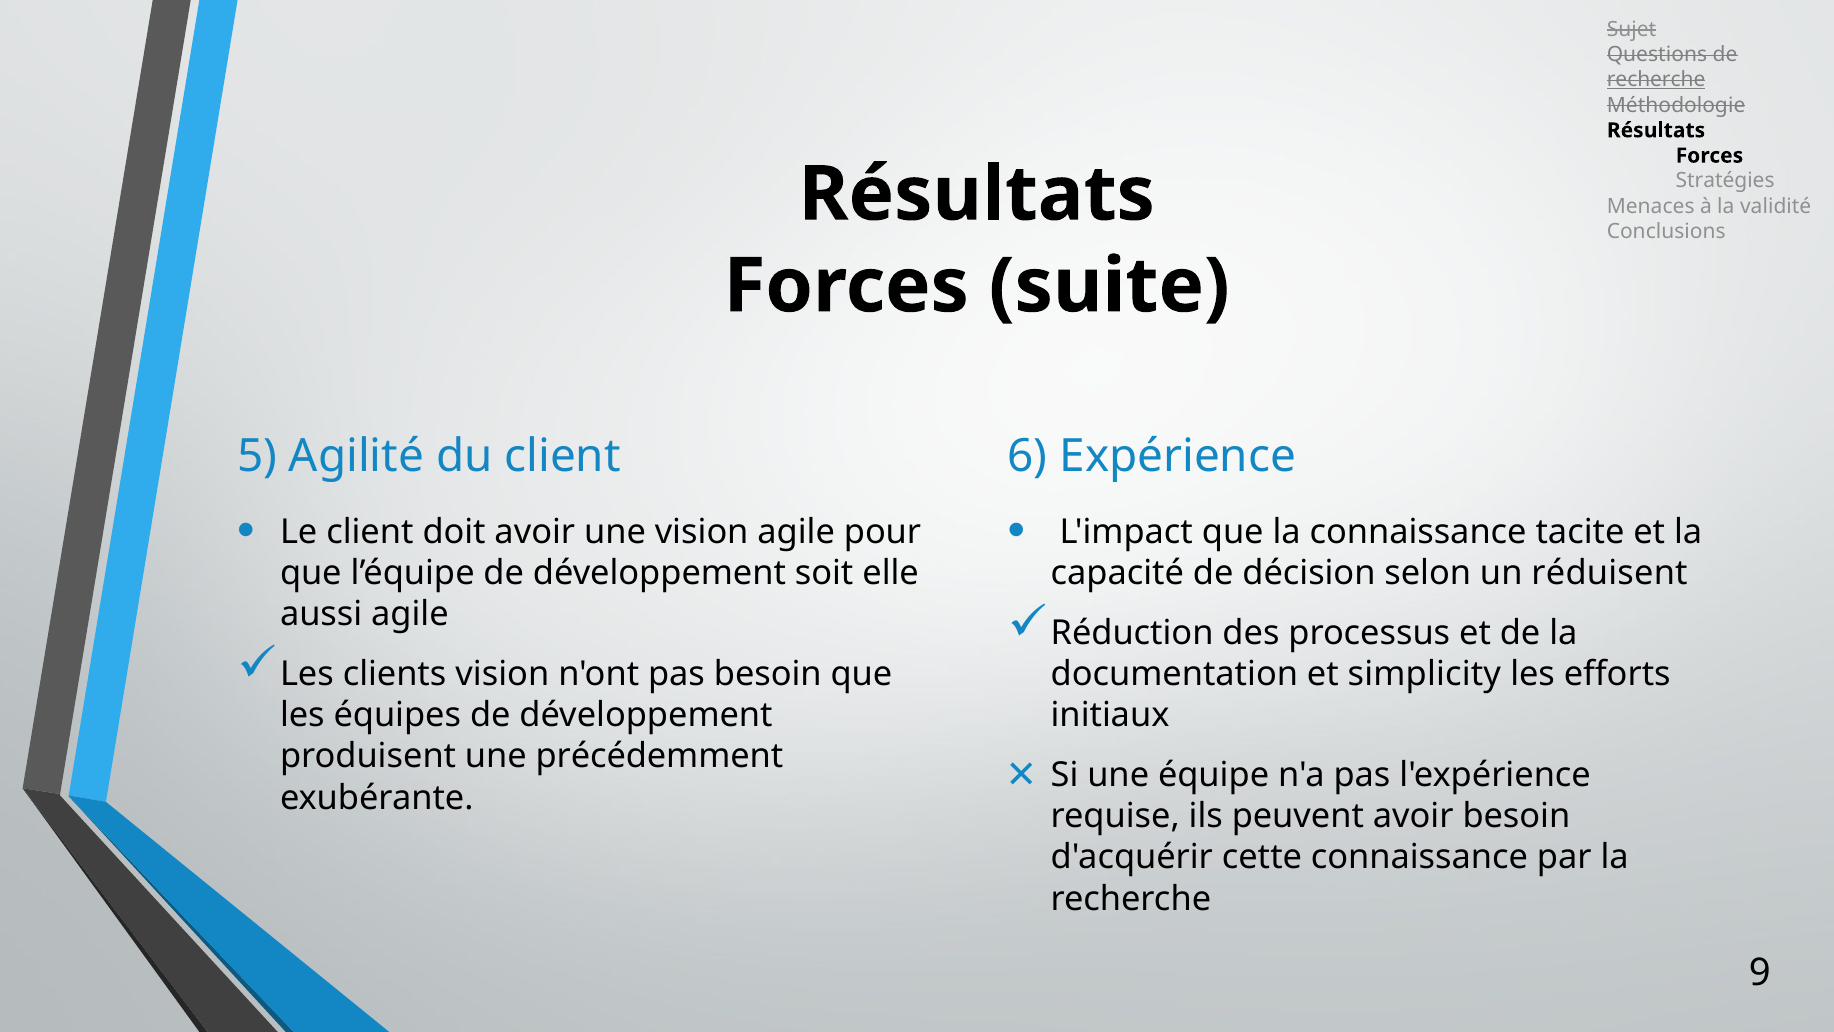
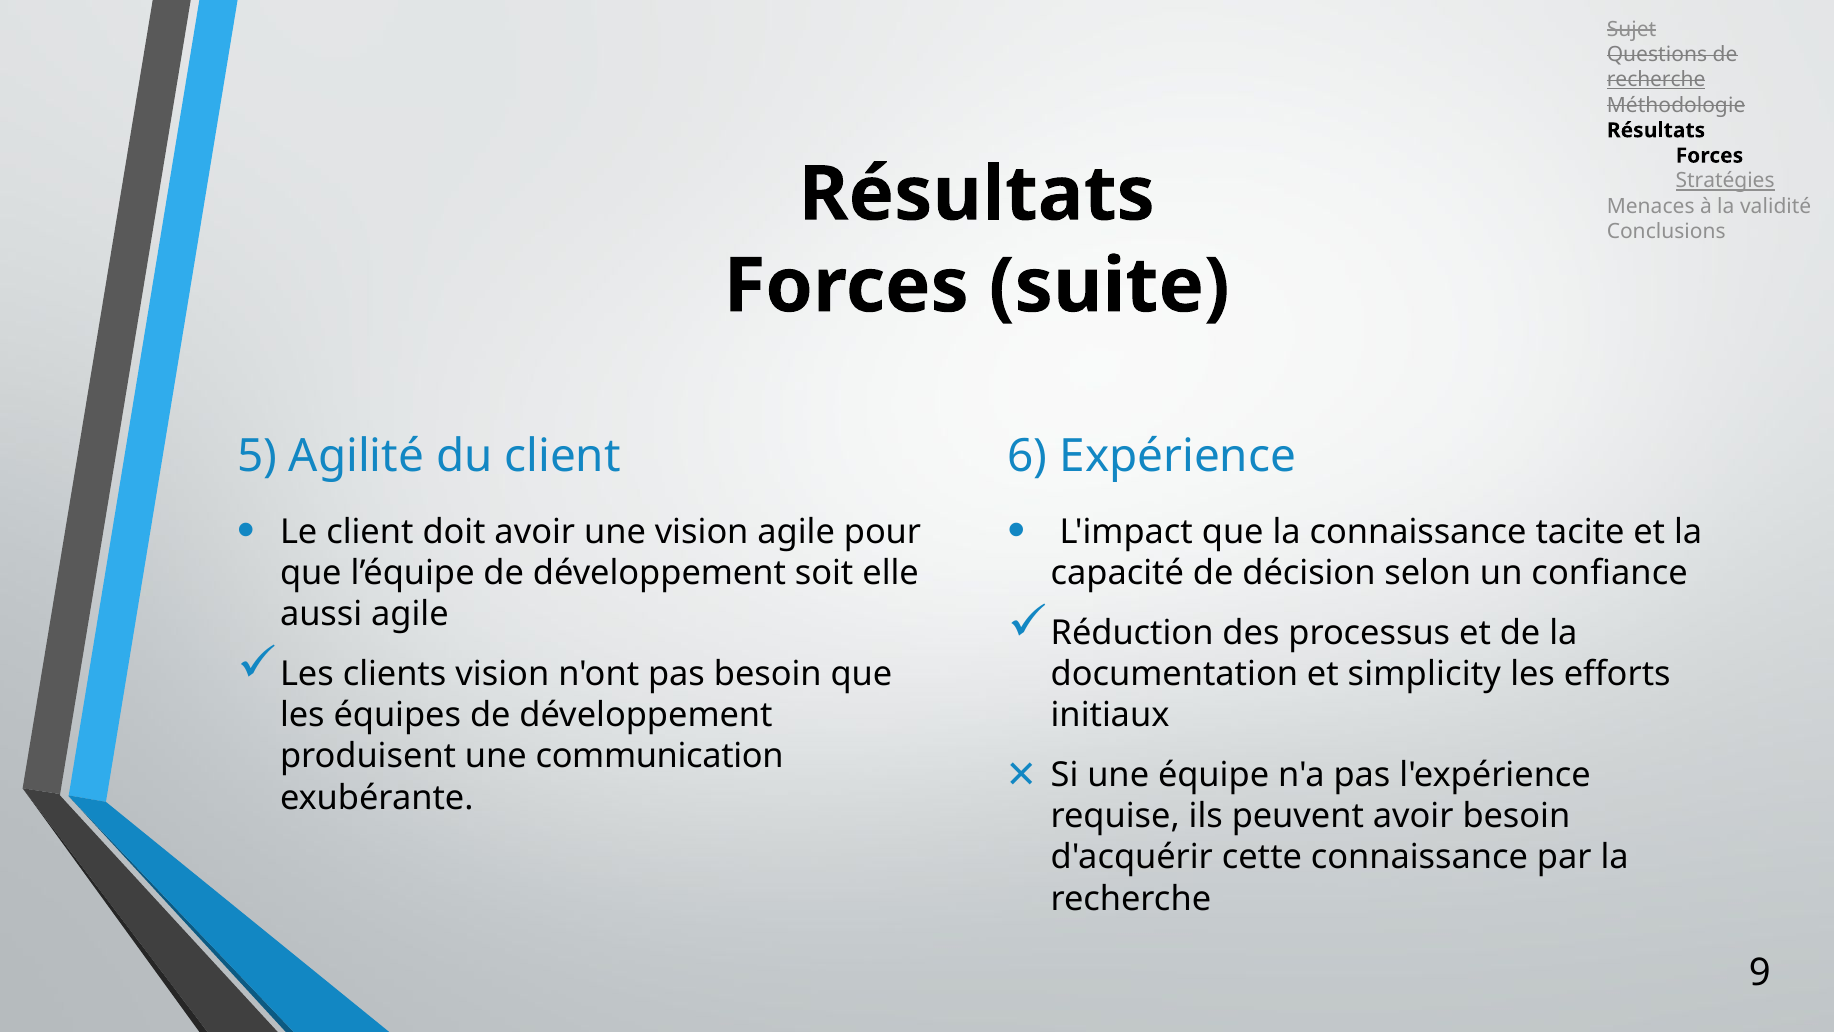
Stratégies underline: none -> present
réduisent: réduisent -> confiance
précédemment: précédemment -> communication
